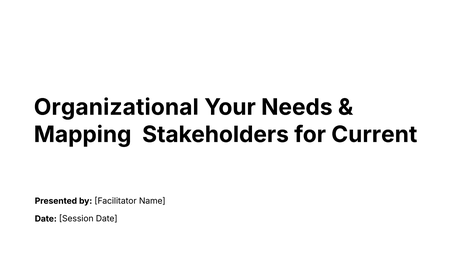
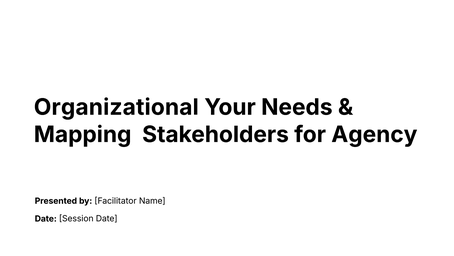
Current: Current -> Agency
